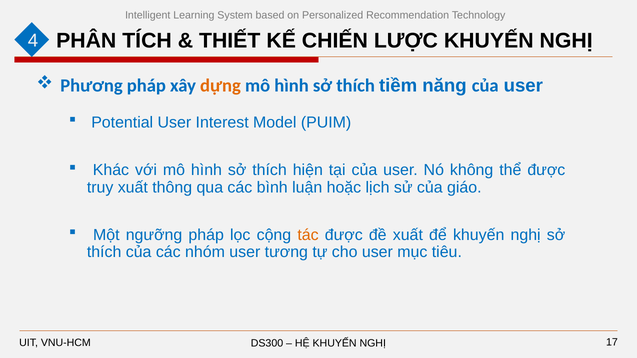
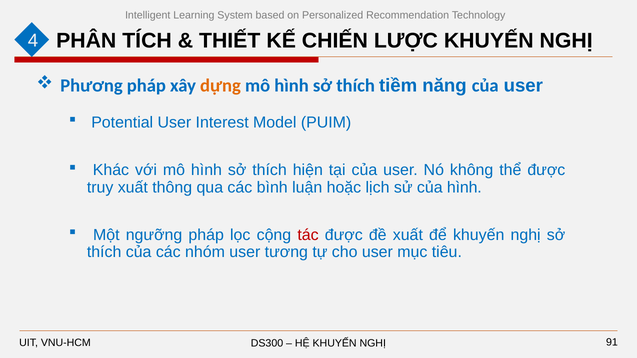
của giáo: giáo -> hình
tác colour: orange -> red
17: 17 -> 91
